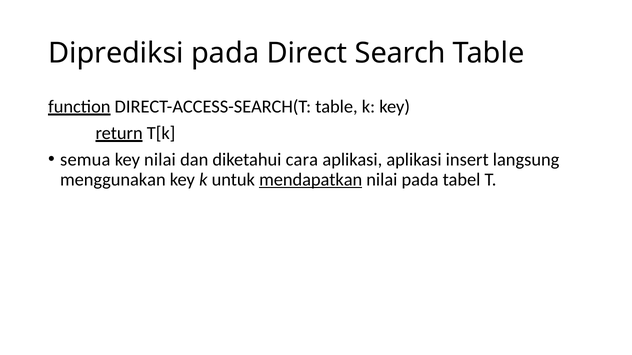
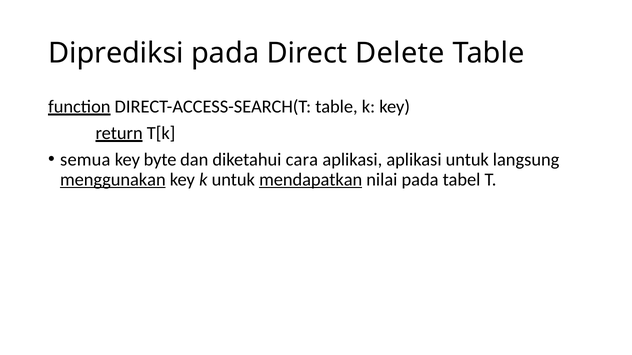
Search: Search -> Delete
key nilai: nilai -> byte
aplikasi insert: insert -> untuk
menggunakan underline: none -> present
